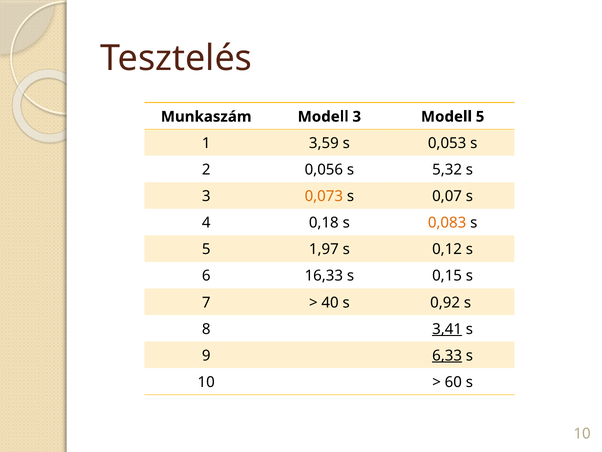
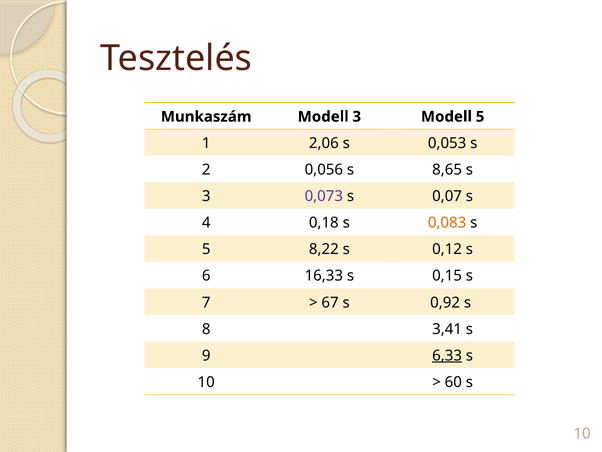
3,59: 3,59 -> 2,06
5,32: 5,32 -> 8,65
0,073 colour: orange -> purple
1,97: 1,97 -> 8,22
40: 40 -> 67
3,41 underline: present -> none
